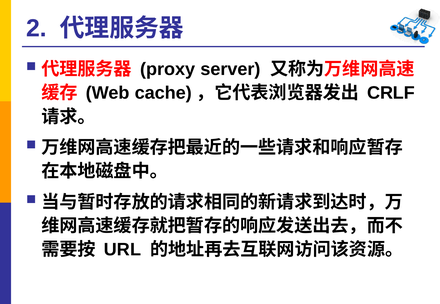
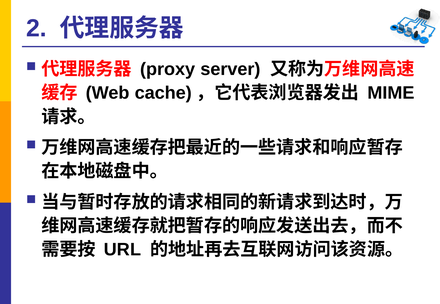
CRLF: CRLF -> MIME
